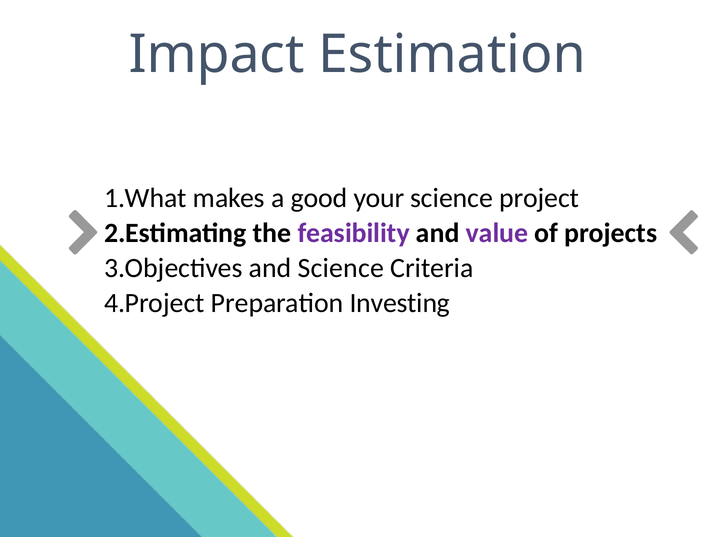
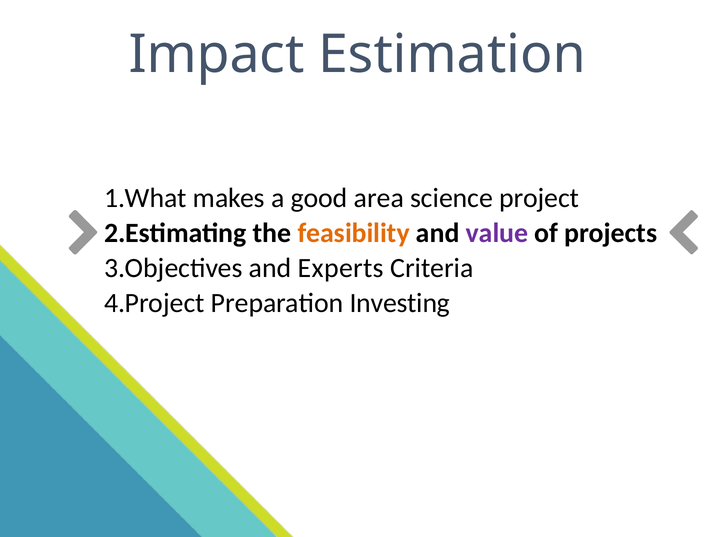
your: your -> area
feasibility colour: purple -> orange
and Science: Science -> Experts
